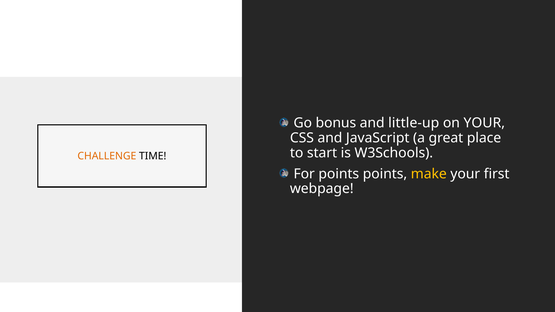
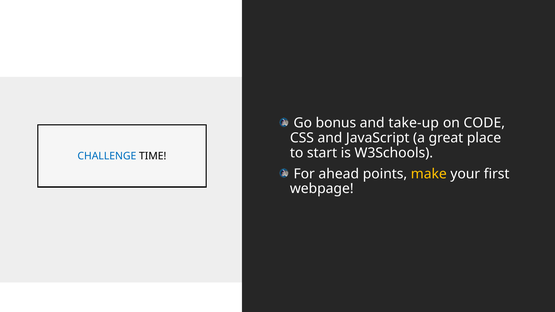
little-up: little-up -> take-up
on YOUR: YOUR -> CODE
CHALLENGE colour: orange -> blue
For points: points -> ahead
